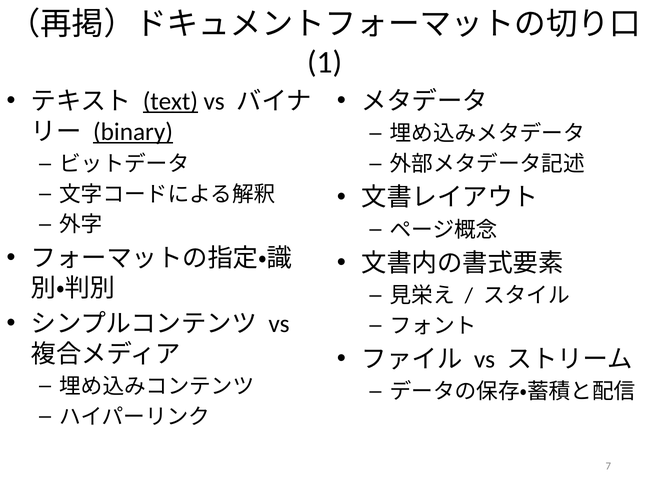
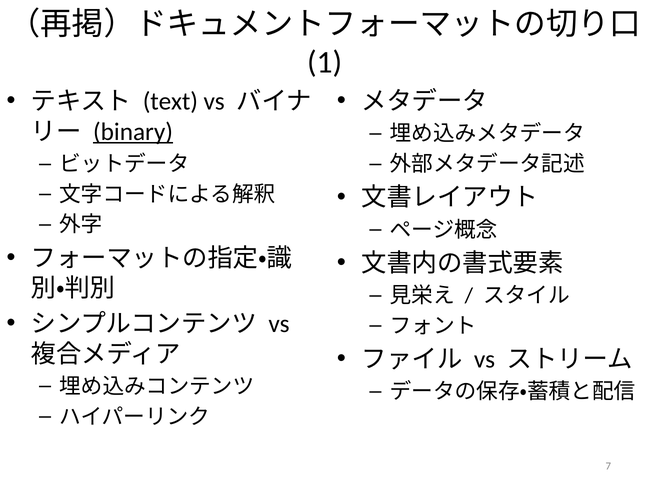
text underline: present -> none
